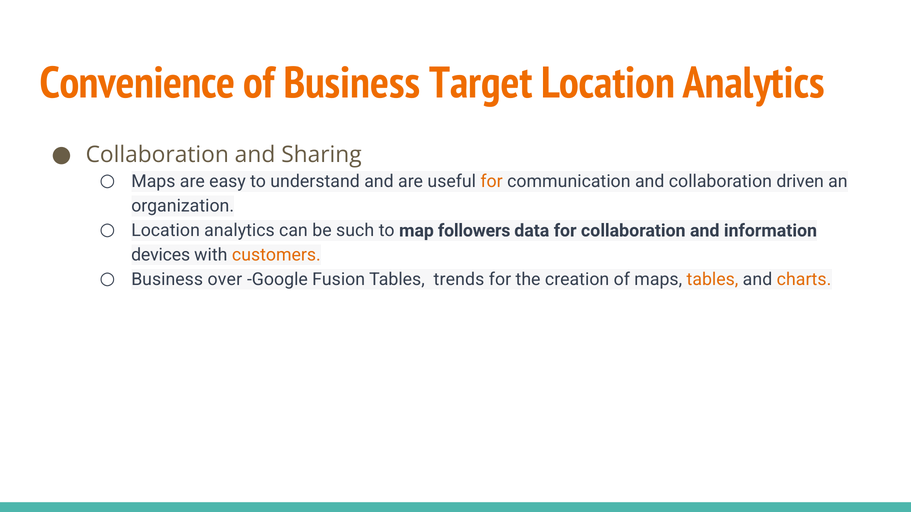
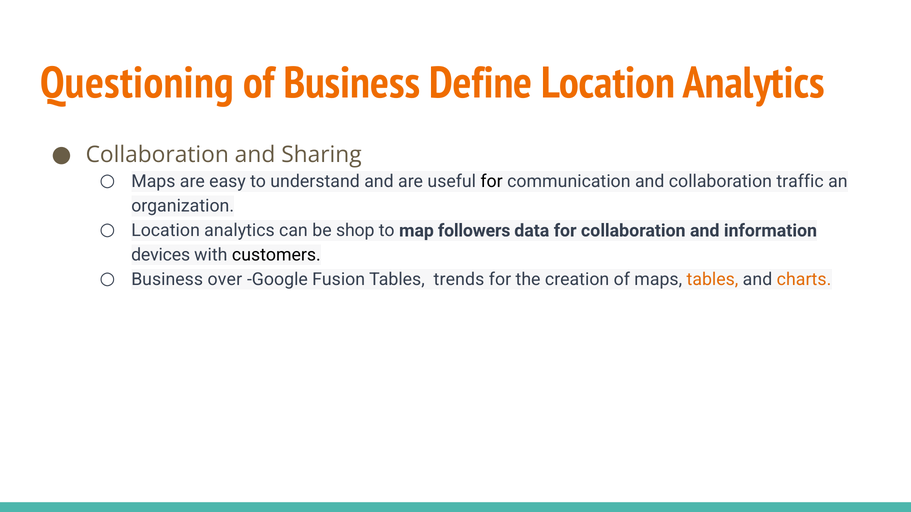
Convenience: Convenience -> Questioning
Target: Target -> Define
for at (492, 182) colour: orange -> black
driven: driven -> traffic
such: such -> shop
customers colour: orange -> black
